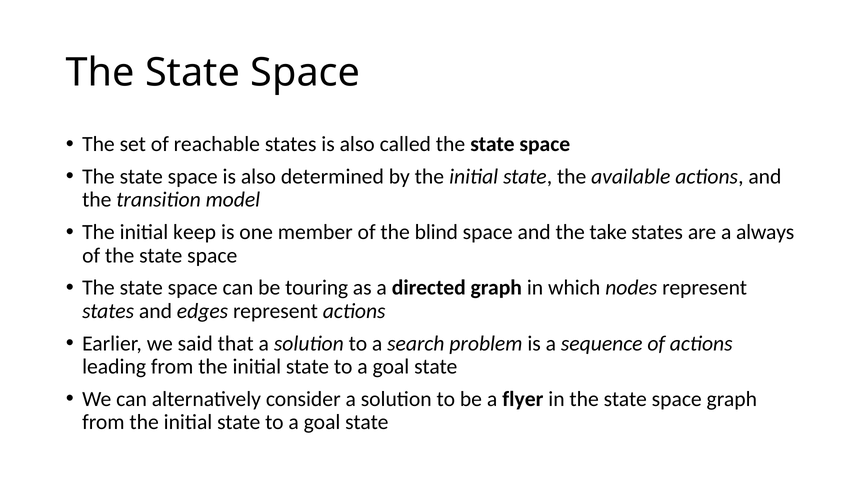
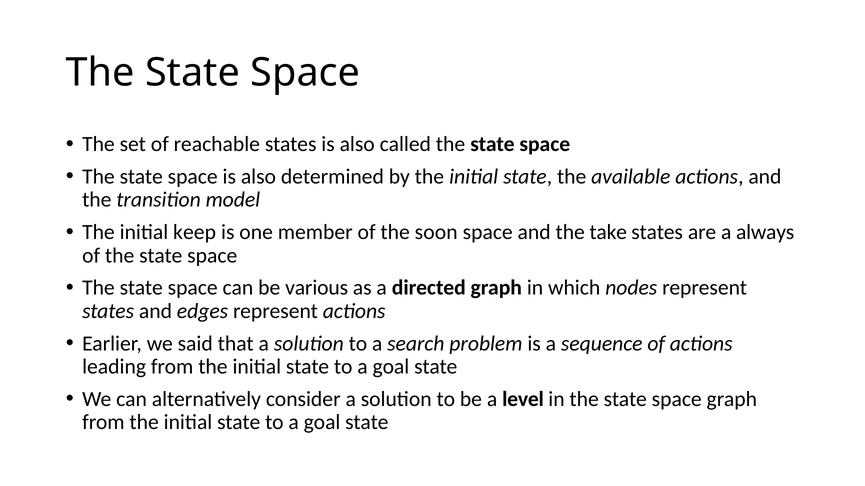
blind: blind -> soon
touring: touring -> various
flyer: flyer -> level
